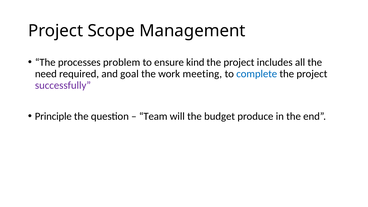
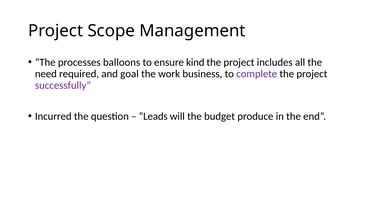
problem: problem -> balloons
meeting: meeting -> business
complete colour: blue -> purple
Principle: Principle -> Incurred
Team: Team -> Leads
